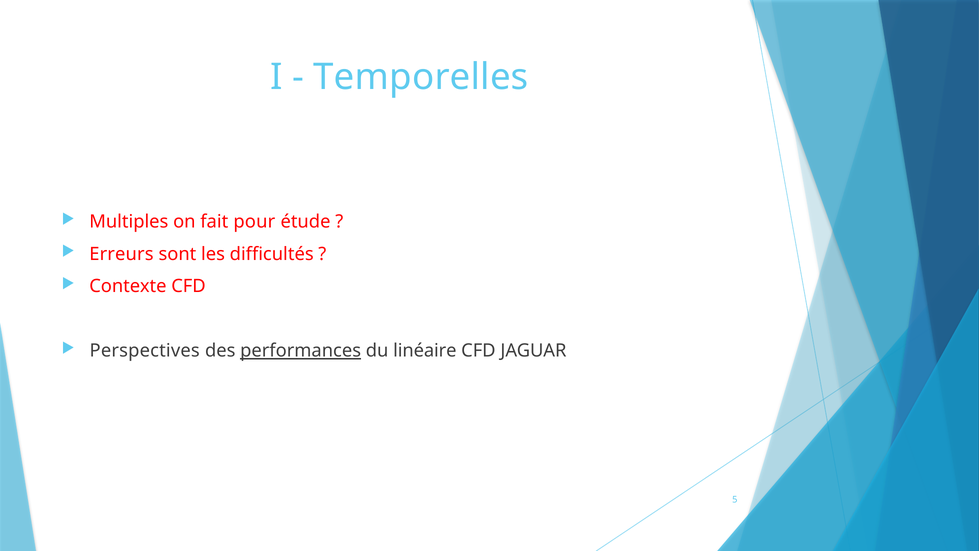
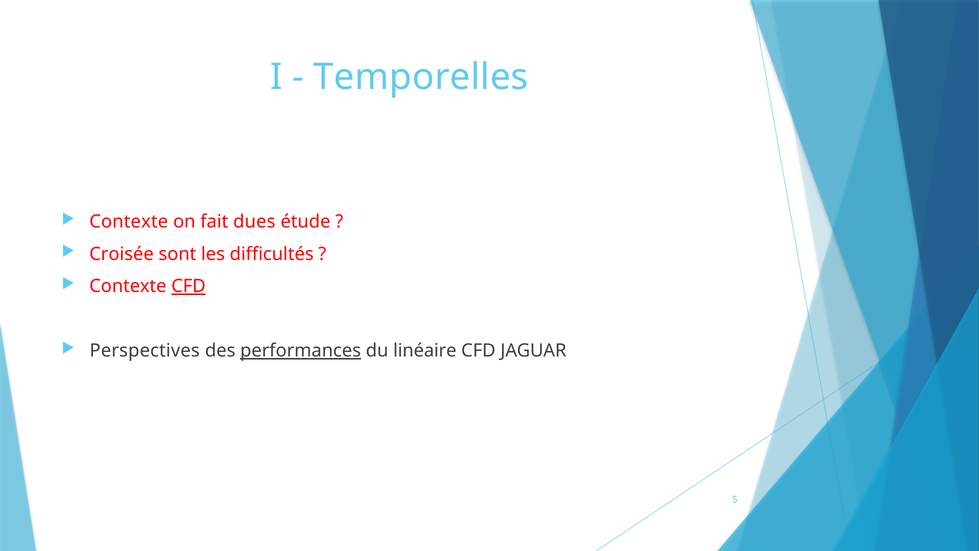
Multiples at (129, 222): Multiples -> Contexte
pour: pour -> dues
Erreurs: Erreurs -> Croisée
CFD at (189, 286) underline: none -> present
